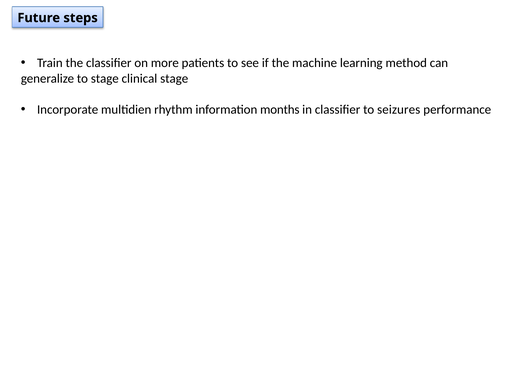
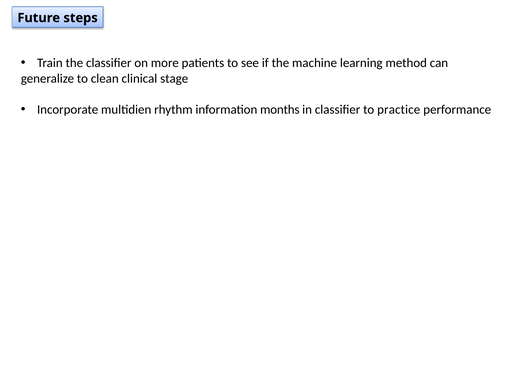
to stage: stage -> clean
seizures: seizures -> practice
